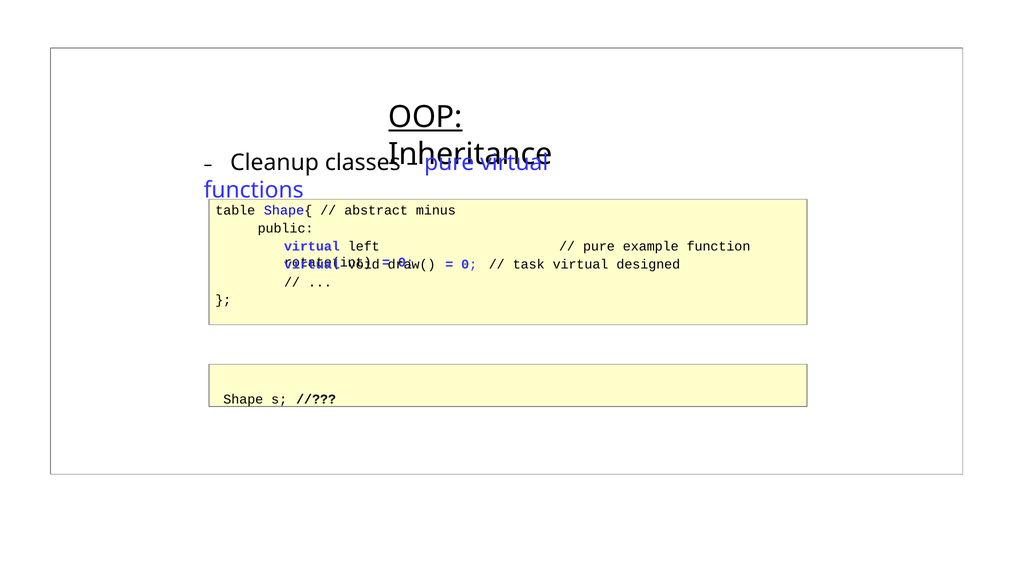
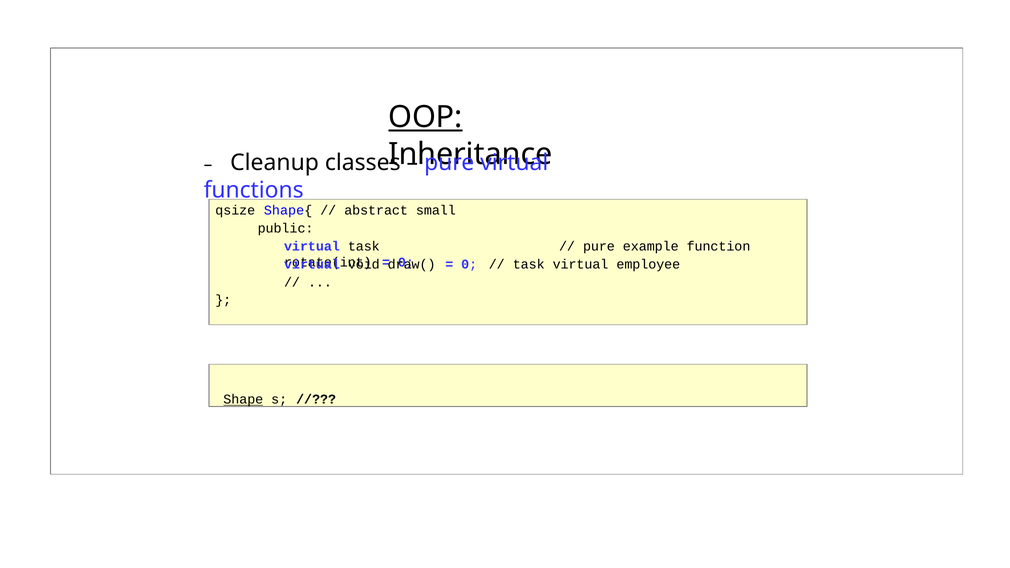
table: table -> qsize
minus: minus -> small
virtual left: left -> task
designed: designed -> employee
Shape underline: none -> present
